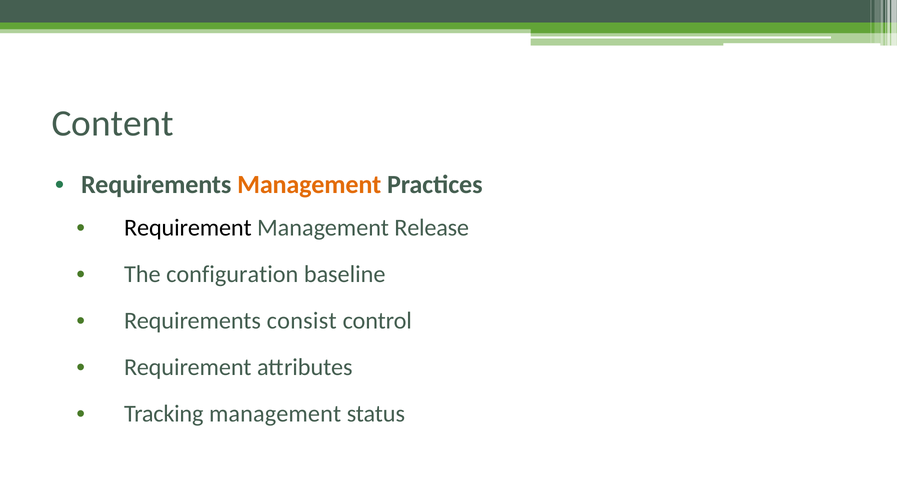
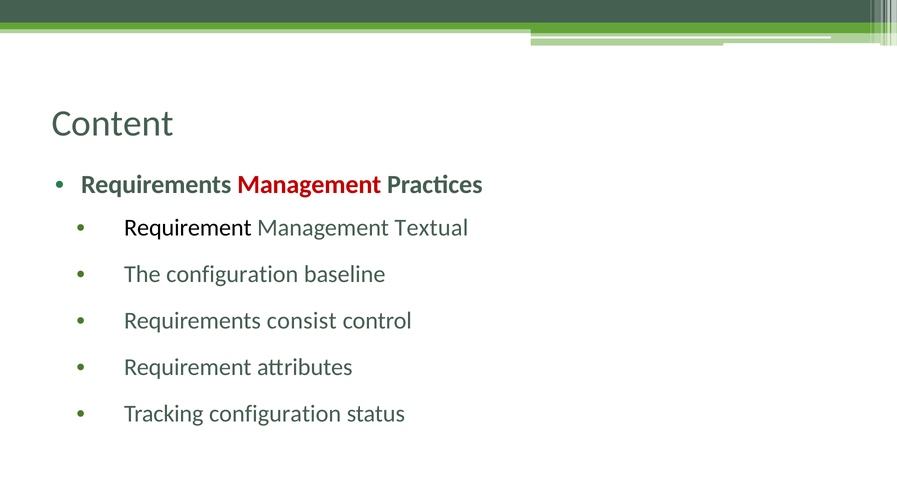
Management at (309, 185) colour: orange -> red
Release: Release -> Textual
Tracking management: management -> configuration
